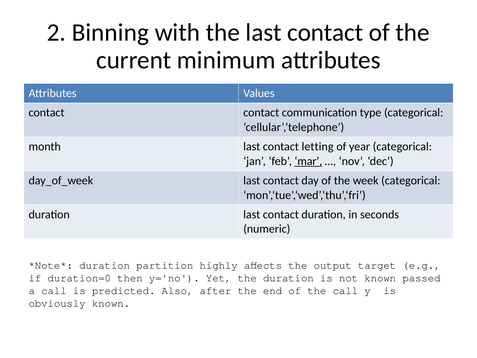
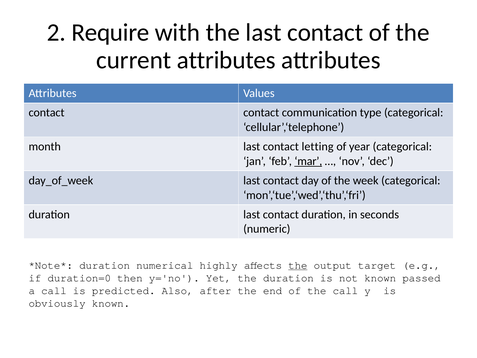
Binning: Binning -> Require
current minimum: minimum -> attributes
partition: partition -> numerical
the at (298, 265) underline: none -> present
